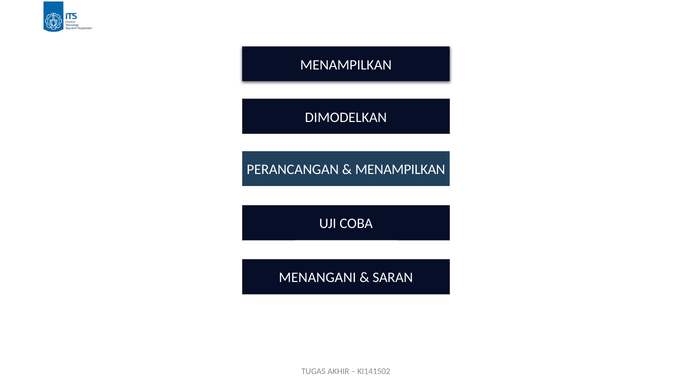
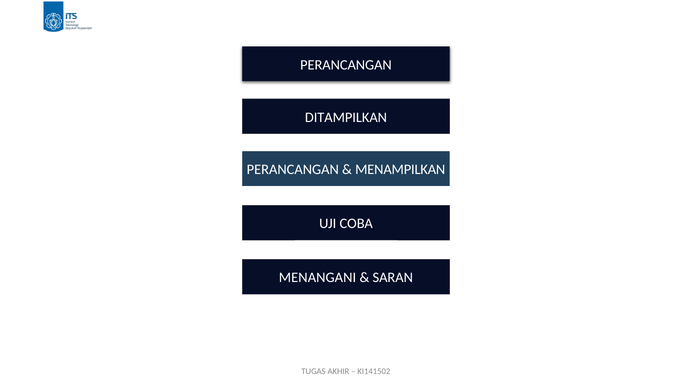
MENAMPILKAN at (346, 65): MENAMPILKAN -> PERANCANGAN
DIMODELKAN: DIMODELKAN -> DITAMPILKAN
